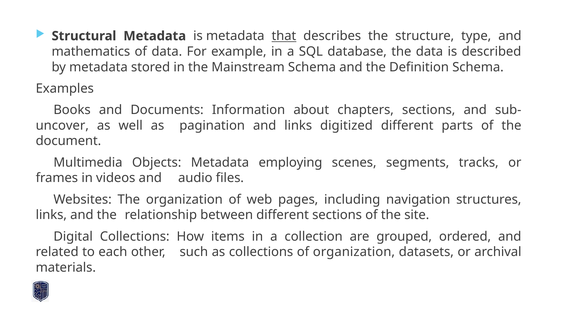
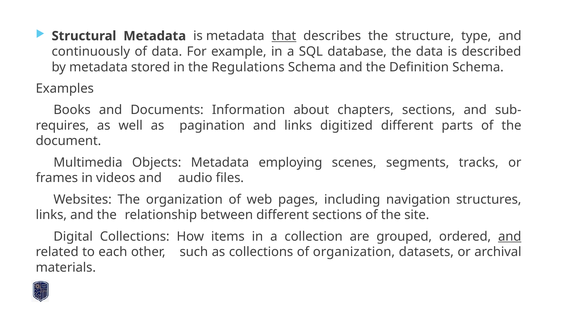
mathematics: mathematics -> continuously
Mainstream: Mainstream -> Regulations
uncover: uncover -> requires
and at (510, 237) underline: none -> present
